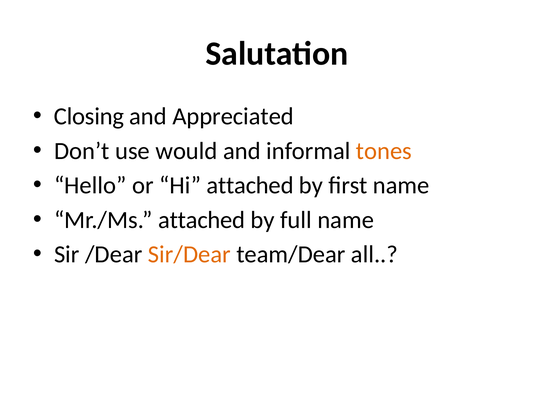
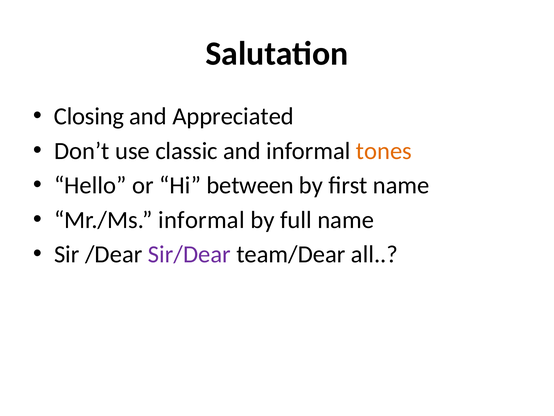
would: would -> classic
Hi attached: attached -> between
Mr./Ms attached: attached -> informal
Sir/Dear colour: orange -> purple
